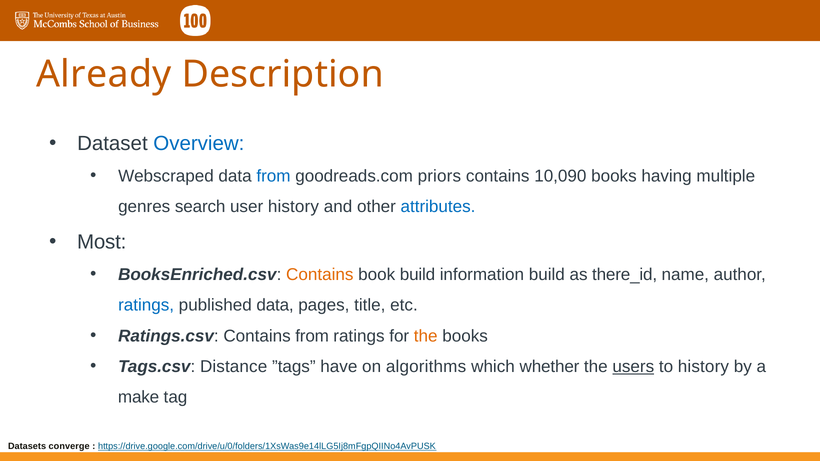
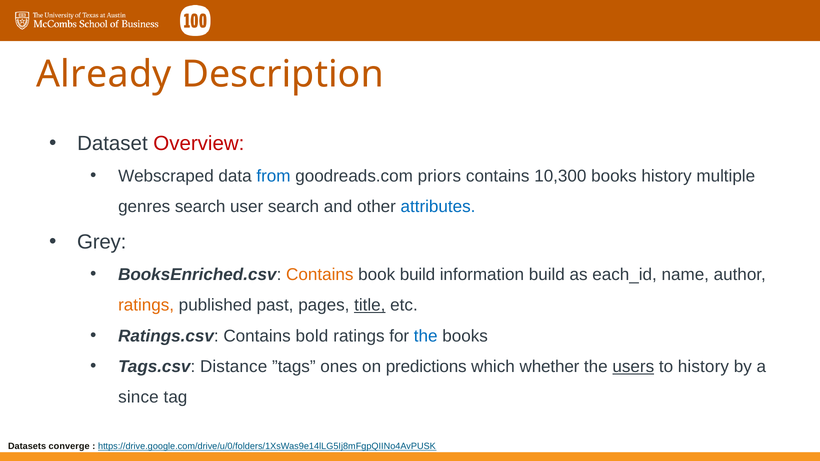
Overview colour: blue -> red
10,090: 10,090 -> 10,300
books having: having -> history
user history: history -> search
Most: Most -> Grey
there_id: there_id -> each_id
ratings at (146, 305) colour: blue -> orange
published data: data -> past
title underline: none -> present
Contains from: from -> bold
the at (426, 336) colour: orange -> blue
have: have -> ones
algorithms: algorithms -> predictions
make: make -> since
